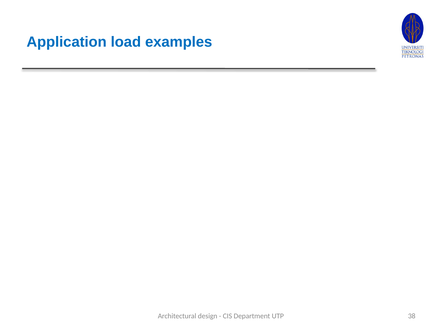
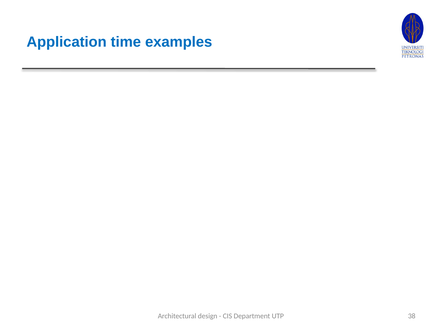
load: load -> time
